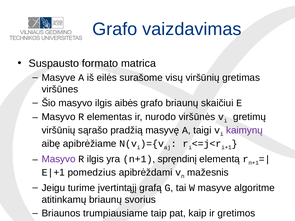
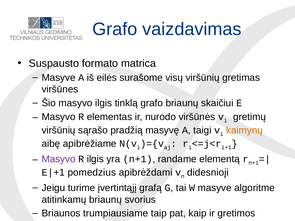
aibės: aibės -> tinklą
kaimynų colour: purple -> orange
spręndinį: spręndinį -> randame
mažesnis: mažesnis -> didesnioji
